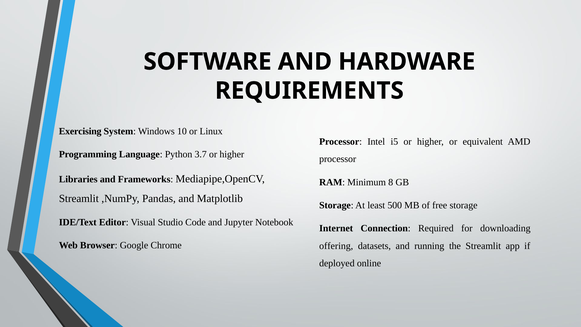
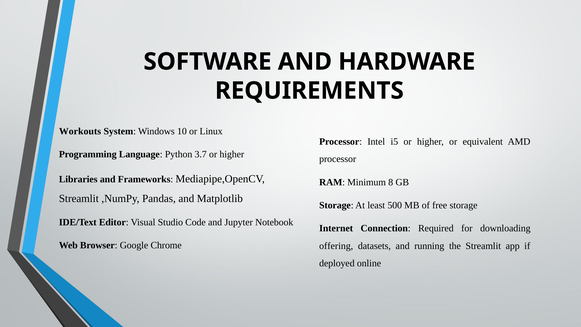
Exercising: Exercising -> Workouts
